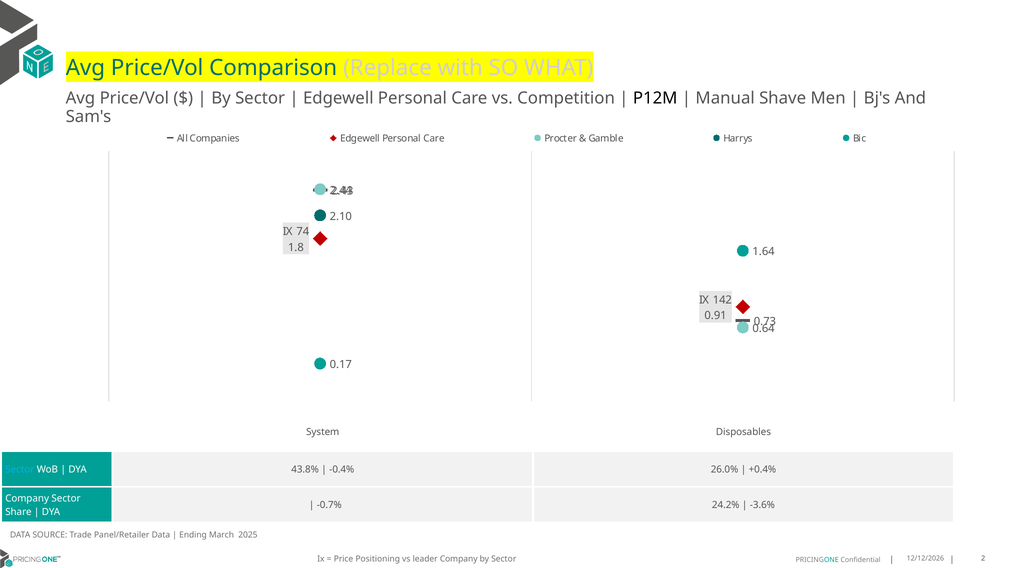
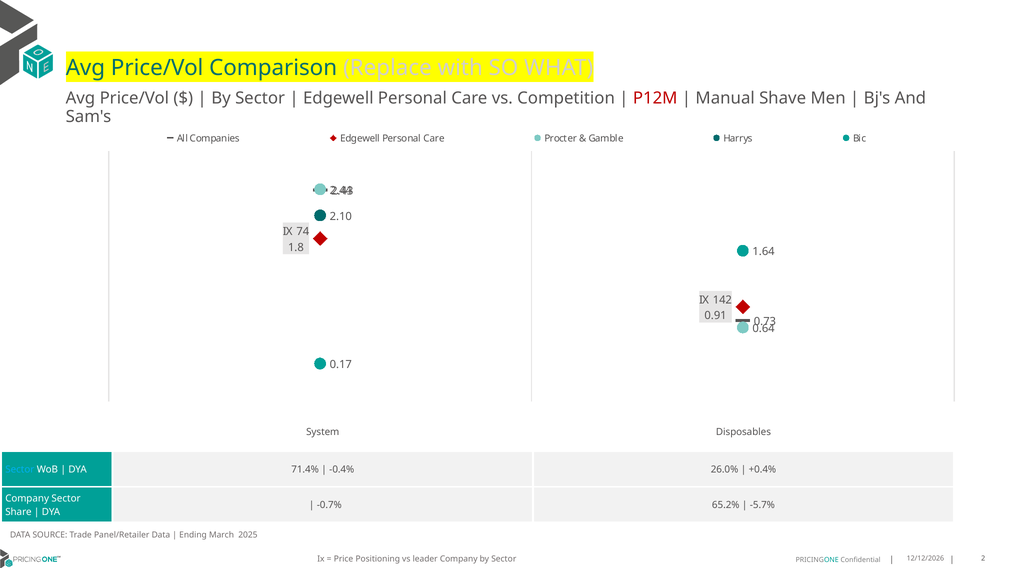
P12M colour: black -> red
43.8%: 43.8% -> 71.4%
24.2%: 24.2% -> 65.2%
-3.6%: -3.6% -> -5.7%
